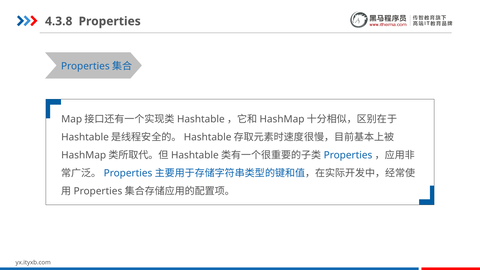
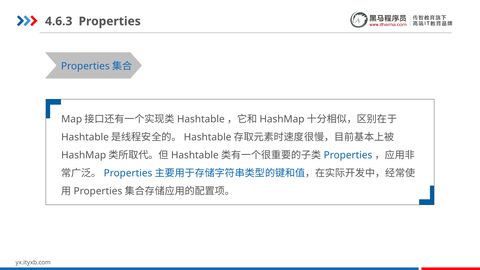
4.3.8: 4.3.8 -> 4.6.3
